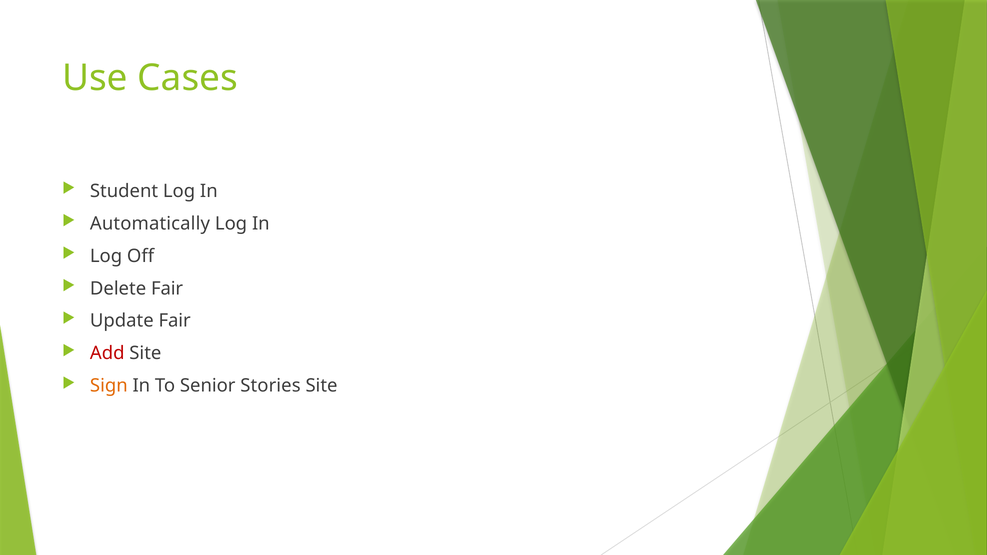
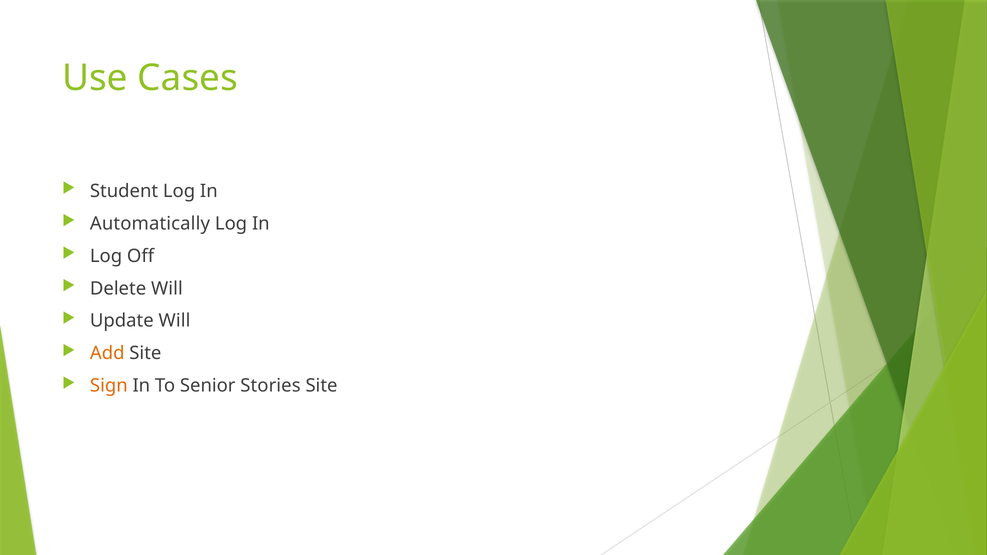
Delete Fair: Fair -> Will
Update Fair: Fair -> Will
Add colour: red -> orange
